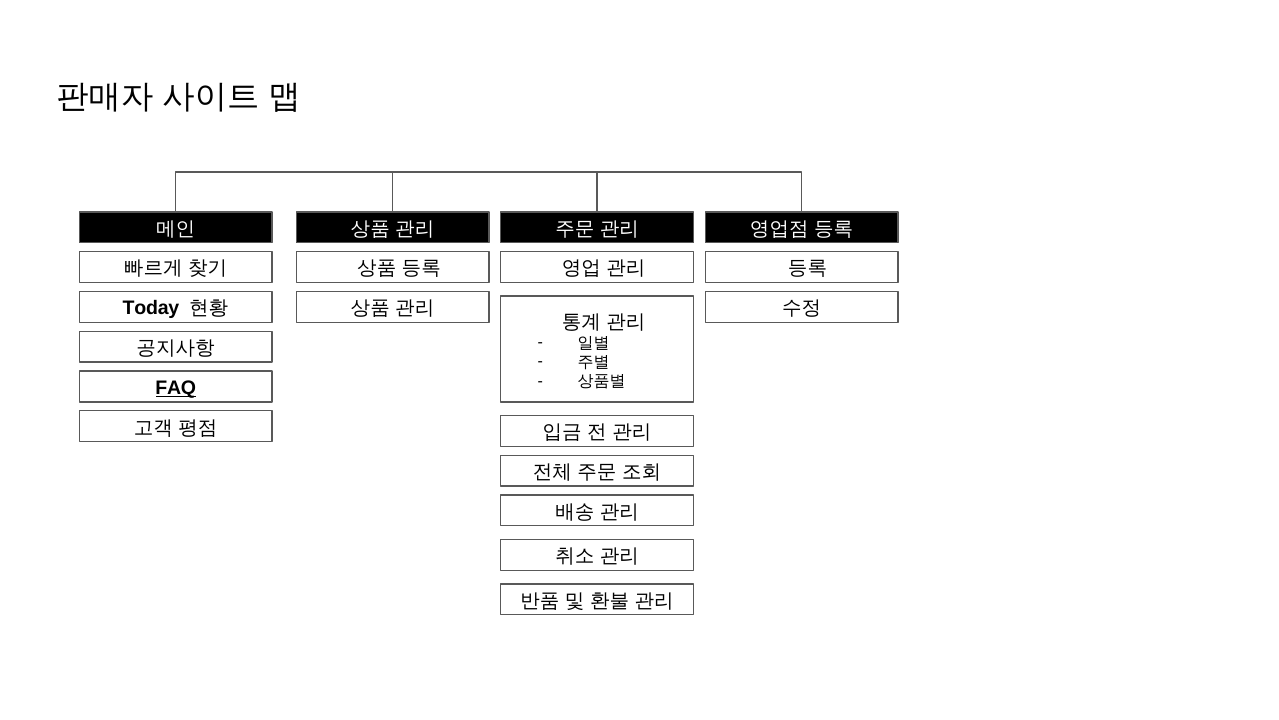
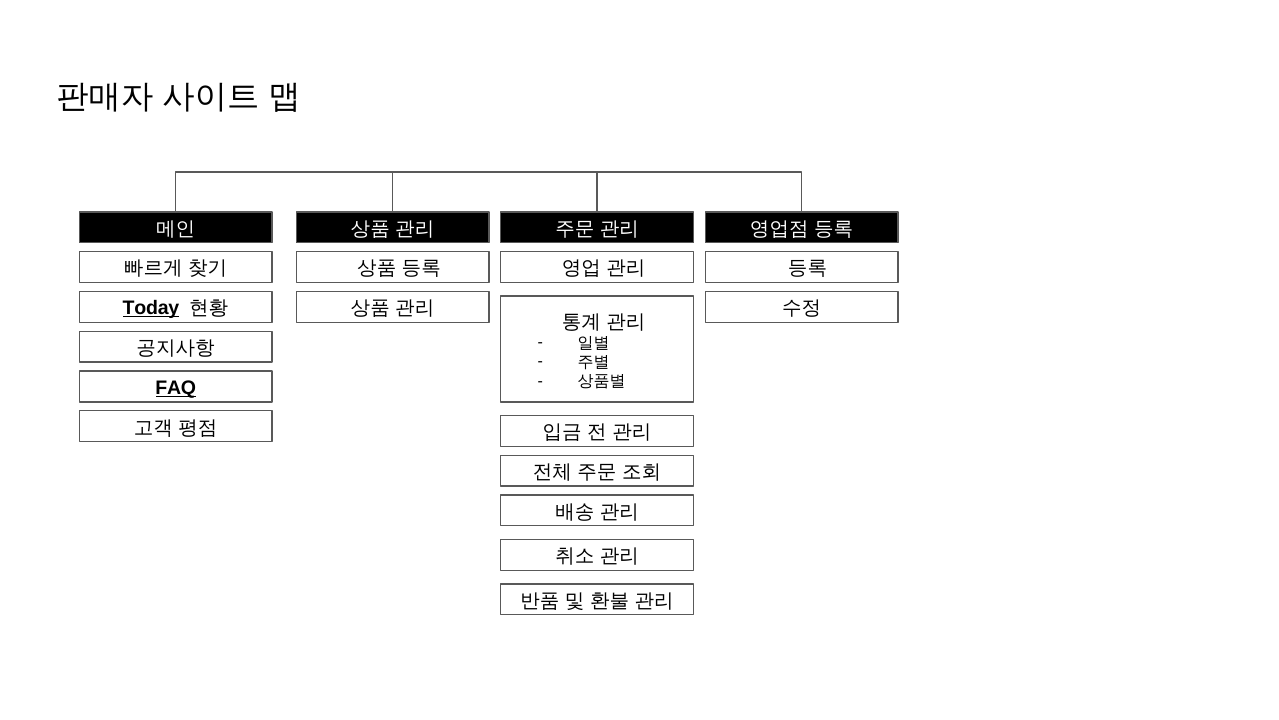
Today underline: none -> present
